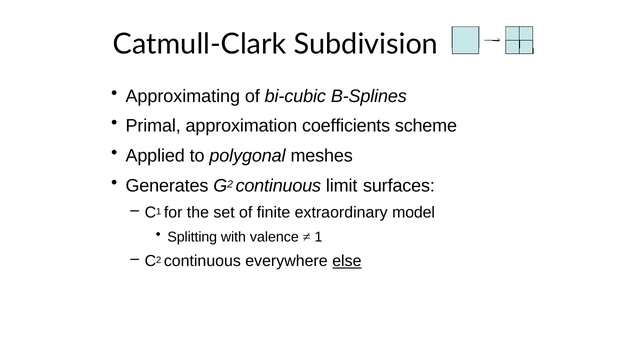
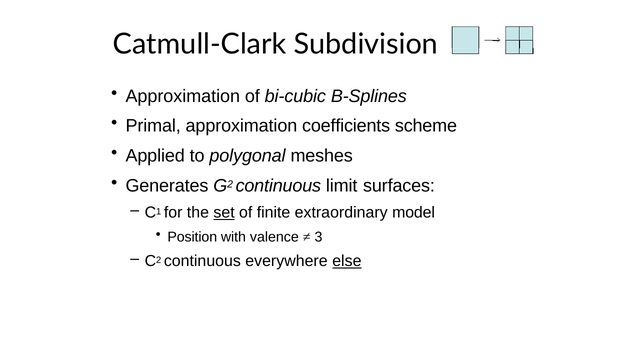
Approximating at (183, 96): Approximating -> Approximation
set underline: none -> present
Splitting: Splitting -> Position
1 at (318, 236): 1 -> 3
